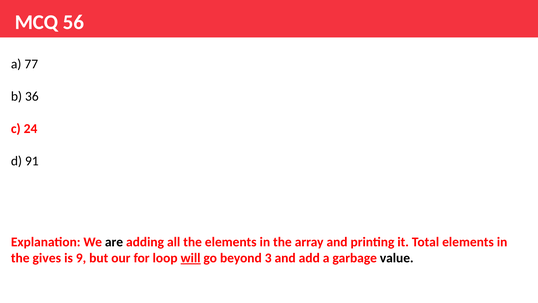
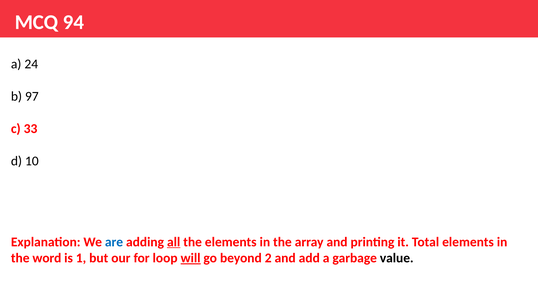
56: 56 -> 94
77: 77 -> 24
36: 36 -> 97
24: 24 -> 33
91: 91 -> 10
are colour: black -> blue
all underline: none -> present
gives: gives -> word
9: 9 -> 1
3: 3 -> 2
